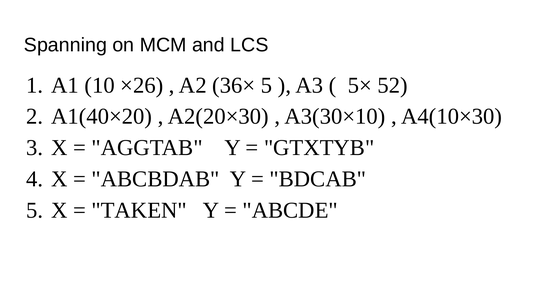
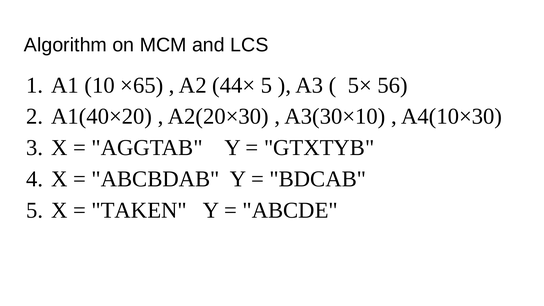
Spanning: Spanning -> Algorithm
×26: ×26 -> ×65
36×: 36× -> 44×
52: 52 -> 56
